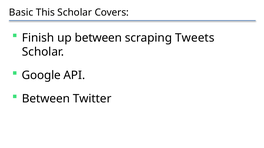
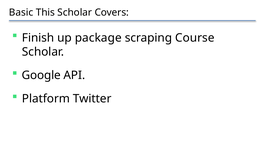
up between: between -> package
Tweets: Tweets -> Course
Between at (46, 99): Between -> Platform
